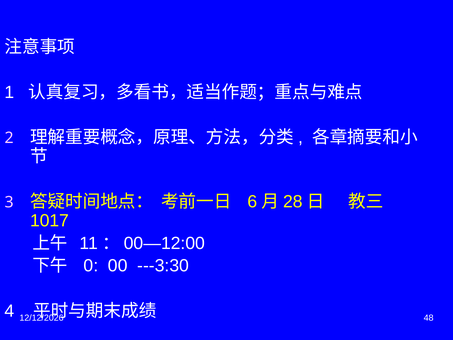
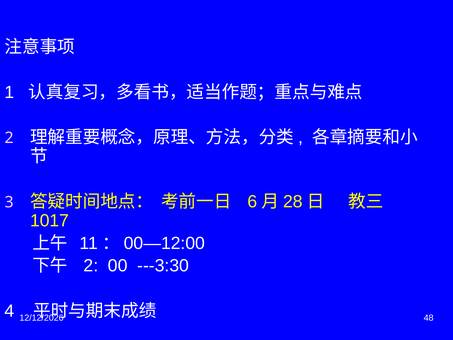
0 at (91, 266): 0 -> 2
